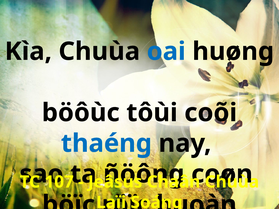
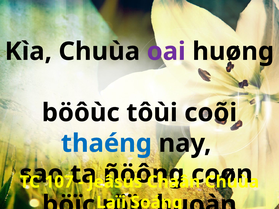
oai colour: blue -> purple
